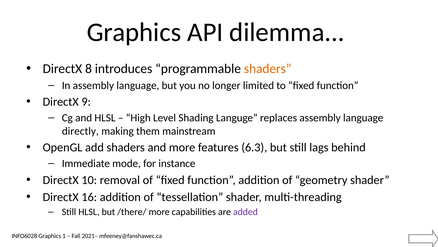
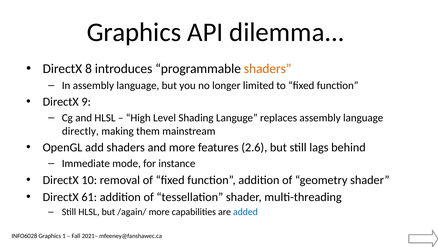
6.3: 6.3 -> 2.6
16: 16 -> 61
/there/: /there/ -> /again/
added colour: purple -> blue
